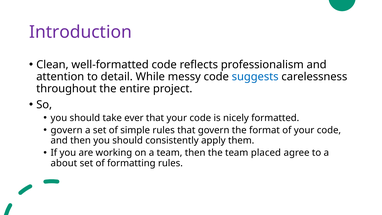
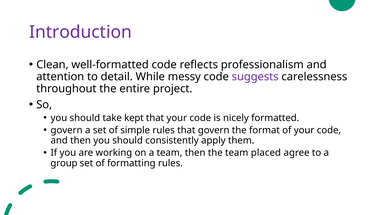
suggests colour: blue -> purple
ever: ever -> kept
about: about -> group
